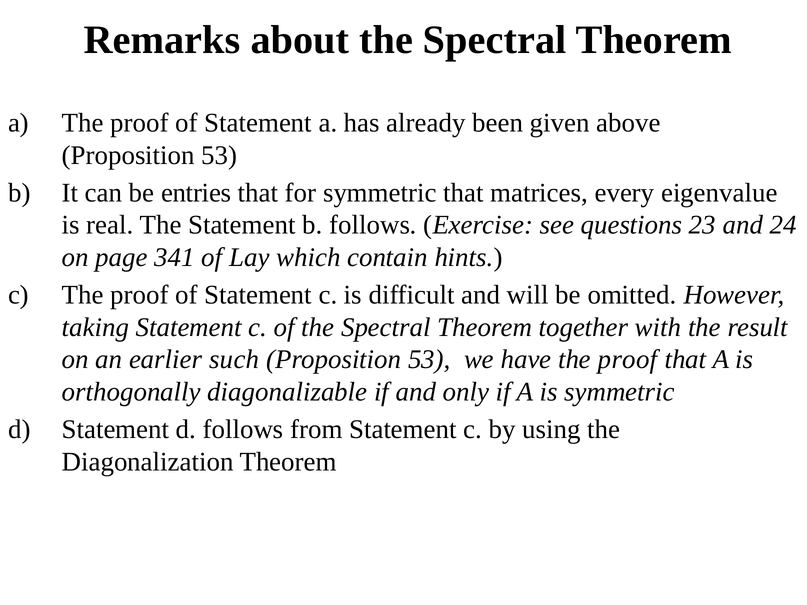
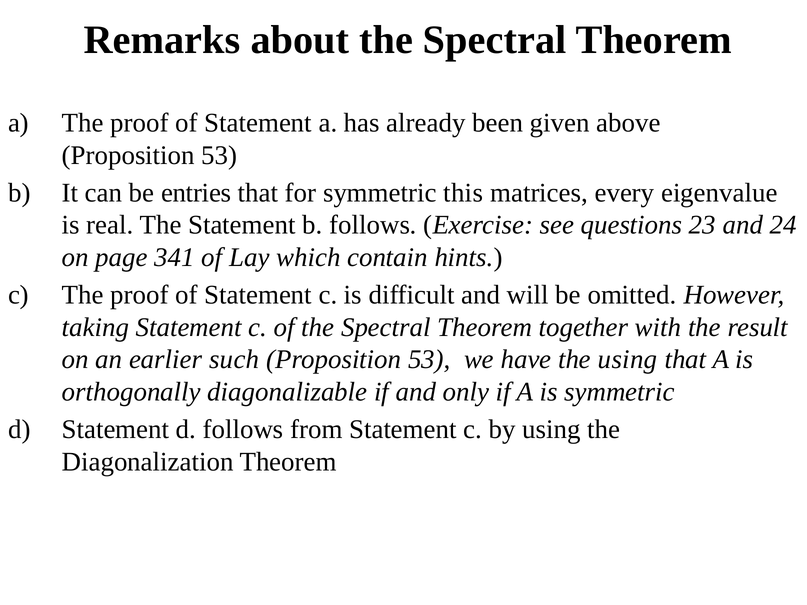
symmetric that: that -> this
have the proof: proof -> using
